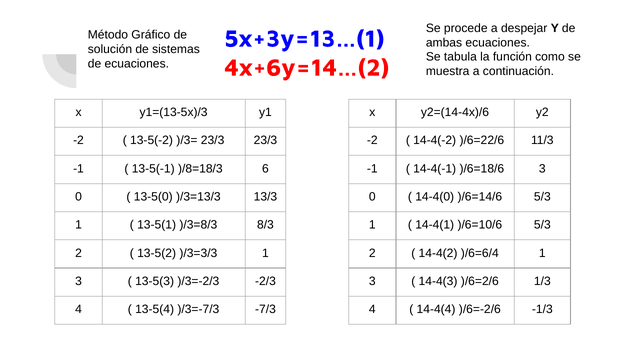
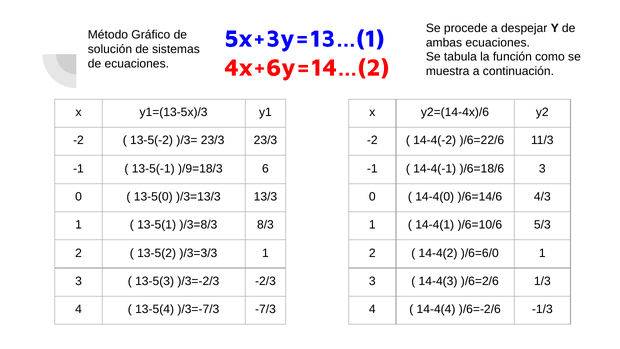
)/8=18/3: )/8=18/3 -> )/9=18/3
)/6=14/6 5/3: 5/3 -> 4/3
)/6=6/4: )/6=6/4 -> )/6=6/0
